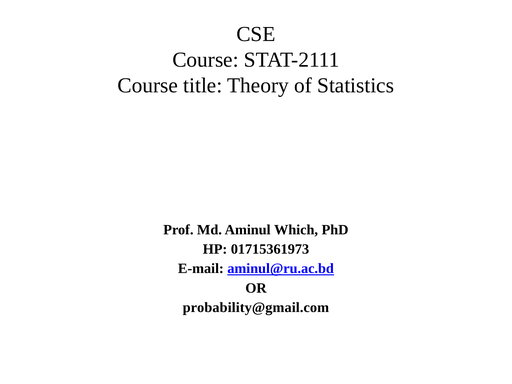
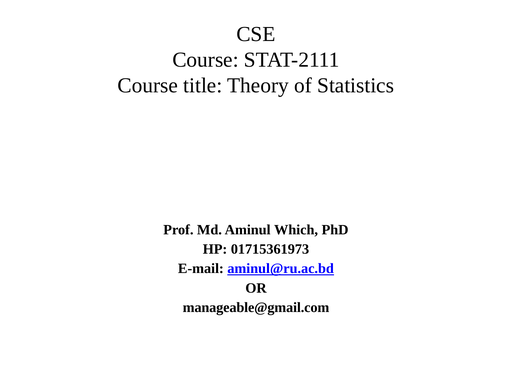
probability@gmail.com: probability@gmail.com -> manageable@gmail.com
